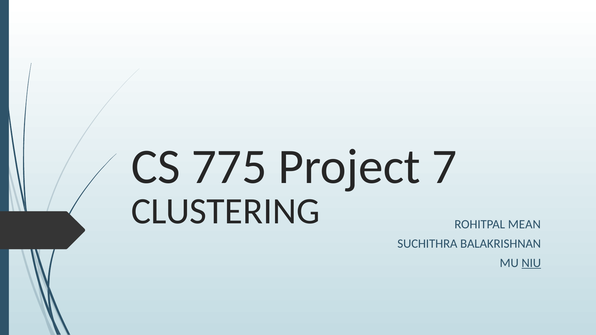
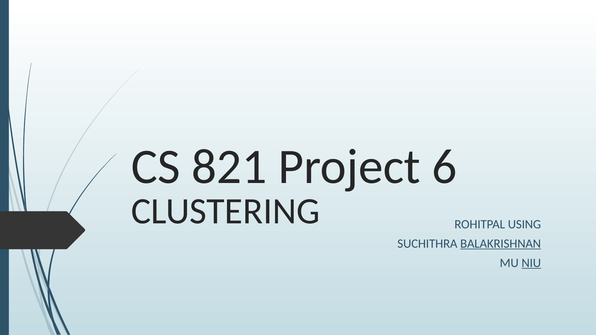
775: 775 -> 821
7: 7 -> 6
MEAN: MEAN -> USING
BALAKRISHNAN underline: none -> present
